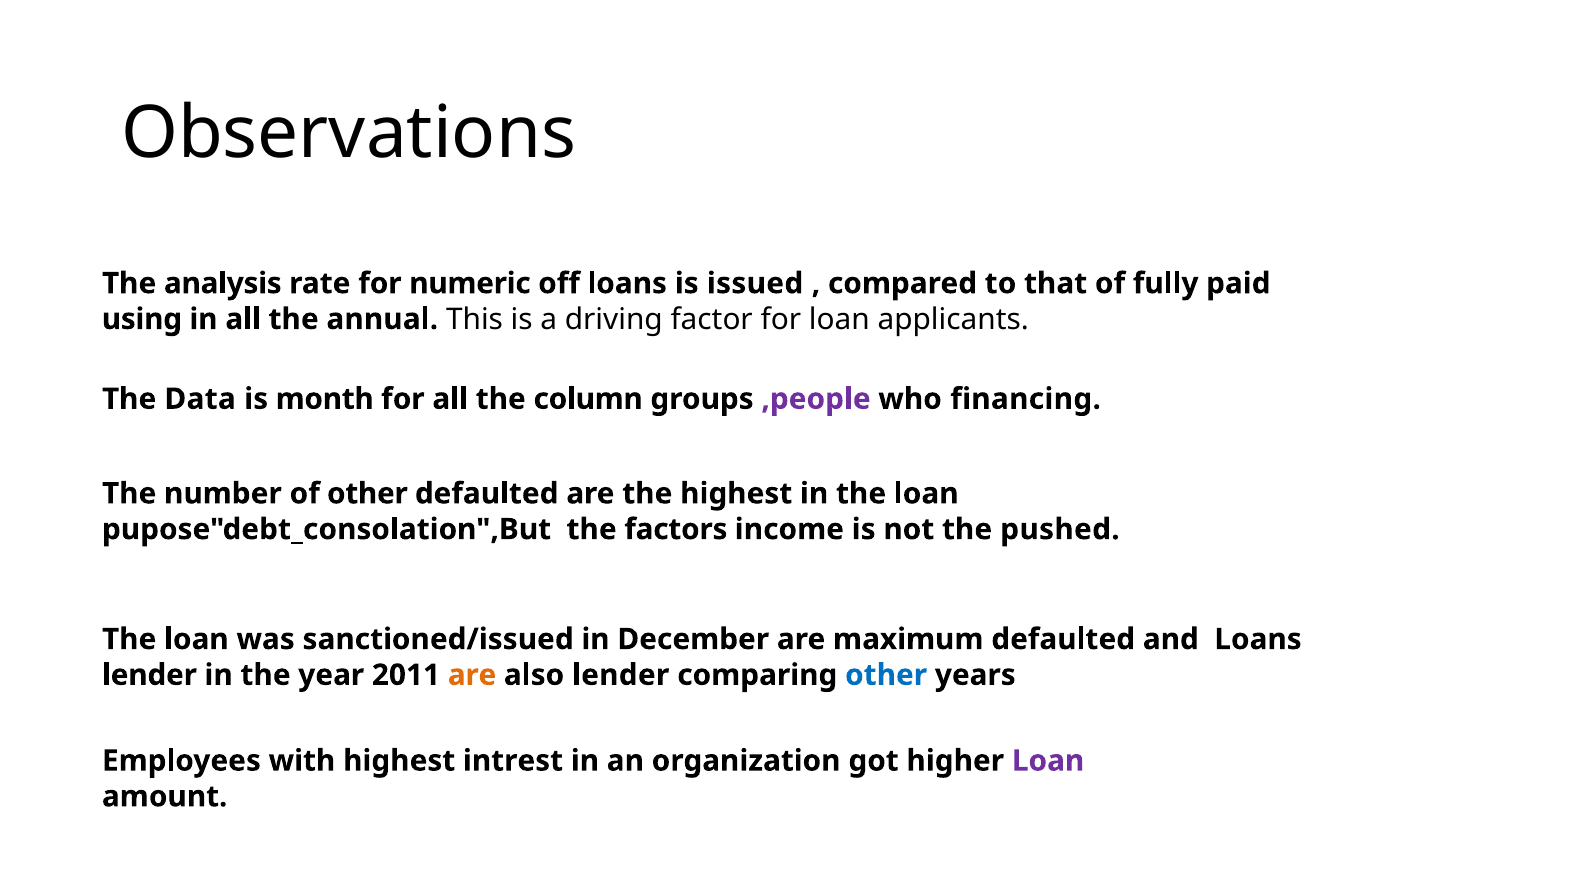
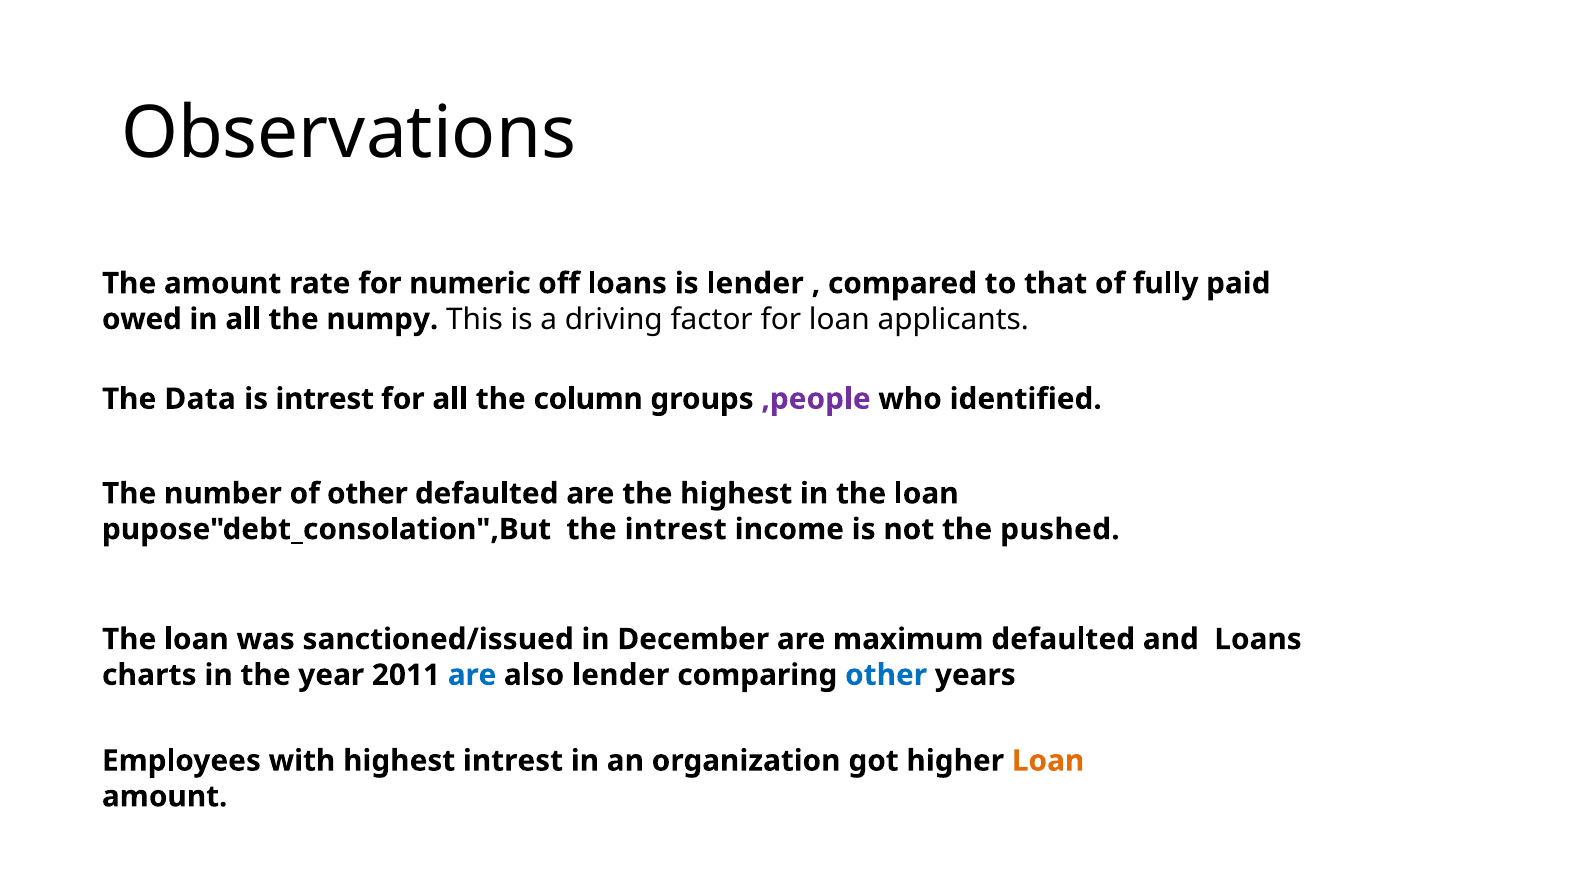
The analysis: analysis -> amount
is issued: issued -> lender
using: using -> owed
annual: annual -> numpy
is month: month -> intrest
financing: financing -> identified
the factors: factors -> intrest
lender at (149, 675): lender -> charts
are at (472, 675) colour: orange -> blue
Loan at (1048, 761) colour: purple -> orange
